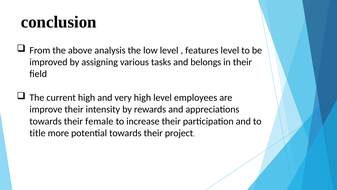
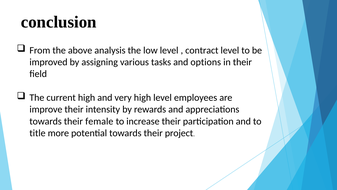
features: features -> contract
belongs: belongs -> options
